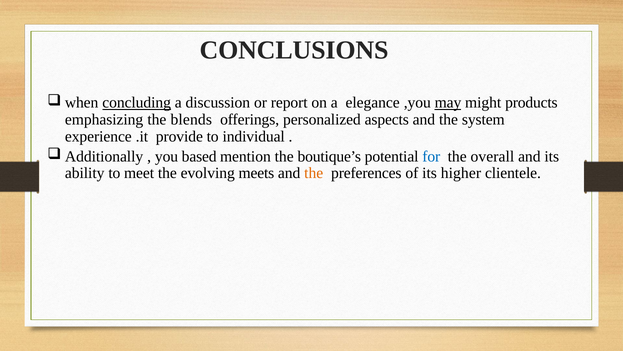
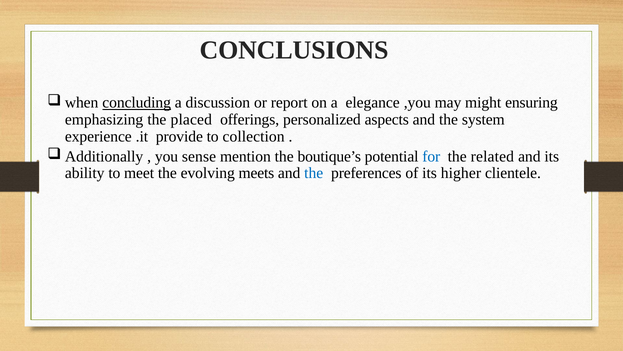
may underline: present -> none
products: products -> ensuring
blends: blends -> placed
individual: individual -> collection
based: based -> sense
overall: overall -> related
the at (314, 173) colour: orange -> blue
